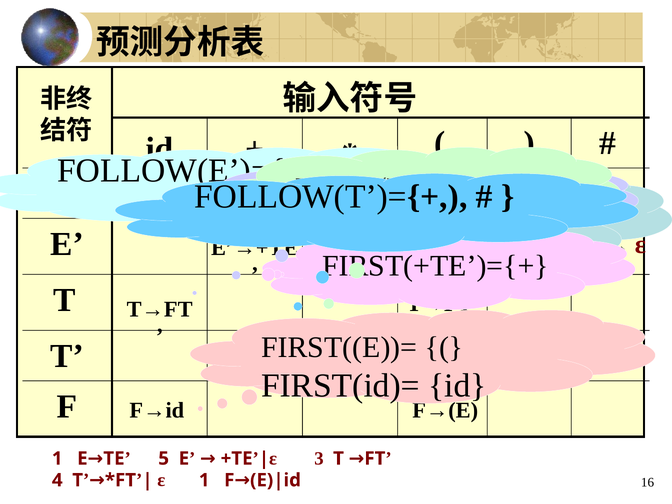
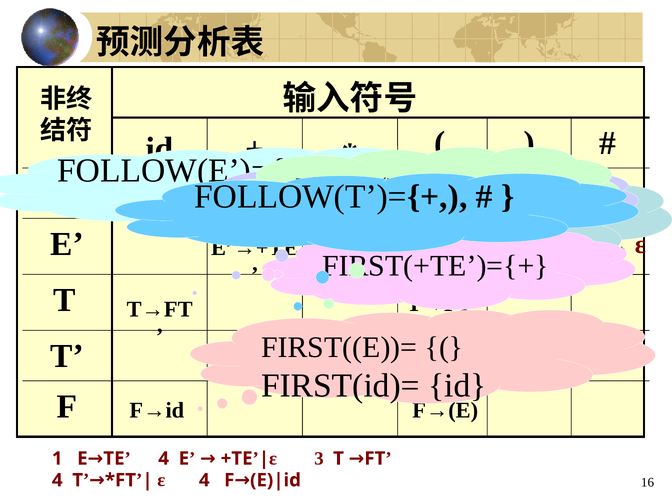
5 at (164, 459): 5 -> 4
ε 1: 1 -> 4
